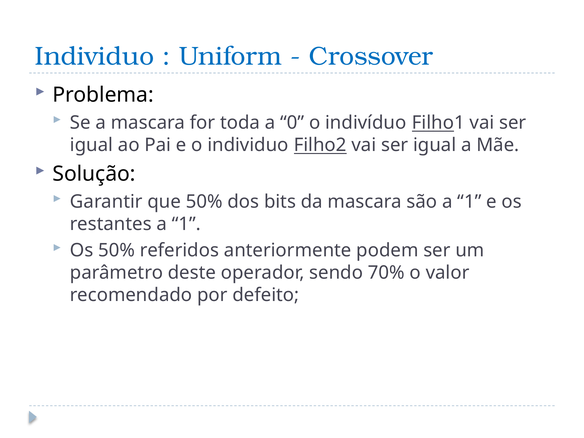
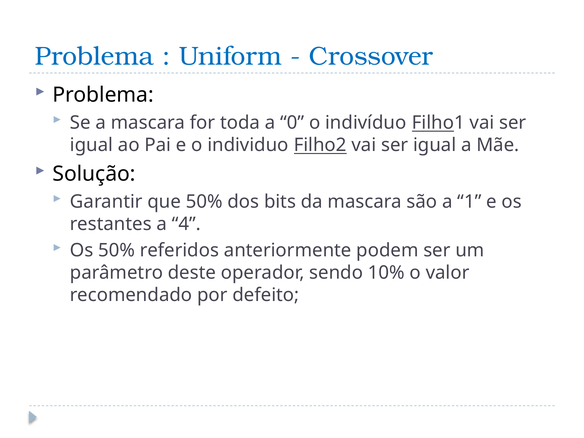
Individuo at (94, 56): Individuo -> Problema
restantes a 1: 1 -> 4
70%: 70% -> 10%
